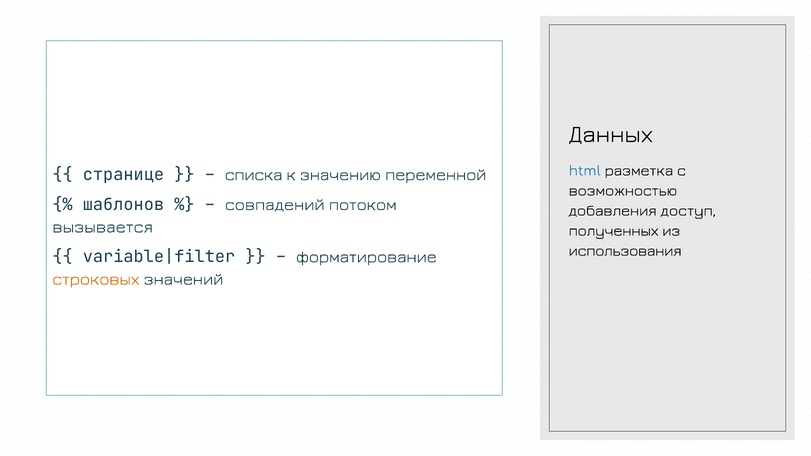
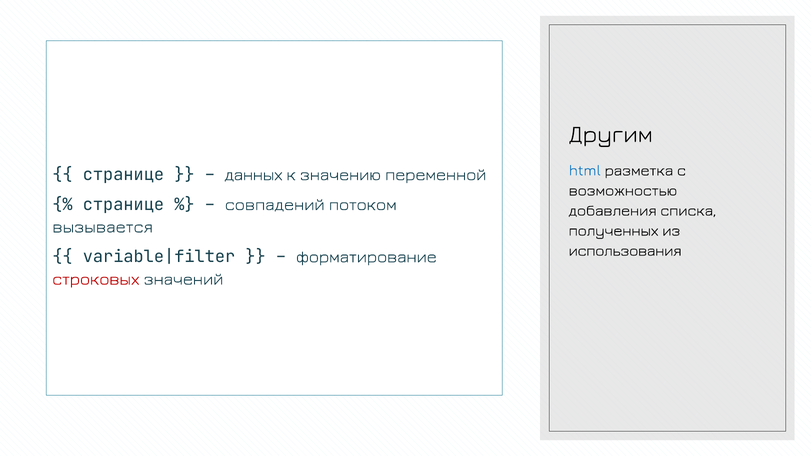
Данных: Данных -> Другим
списка: списка -> данных
шаблонов at (123, 205): шаблонов -> странице
доступ: доступ -> списка
строковых colour: orange -> red
